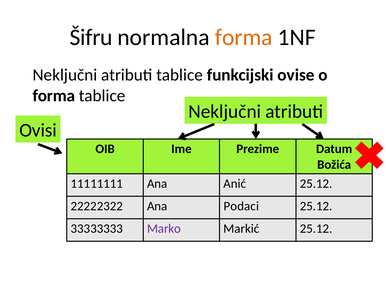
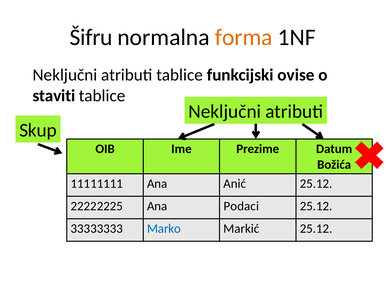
forma at (54, 95): forma -> staviti
Ovisi: Ovisi -> Skup
22222322: 22222322 -> 22222225
Marko colour: purple -> blue
